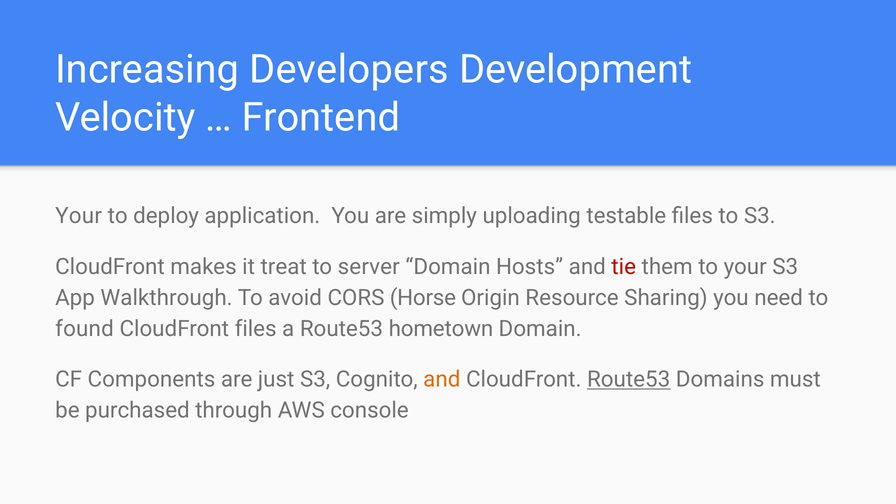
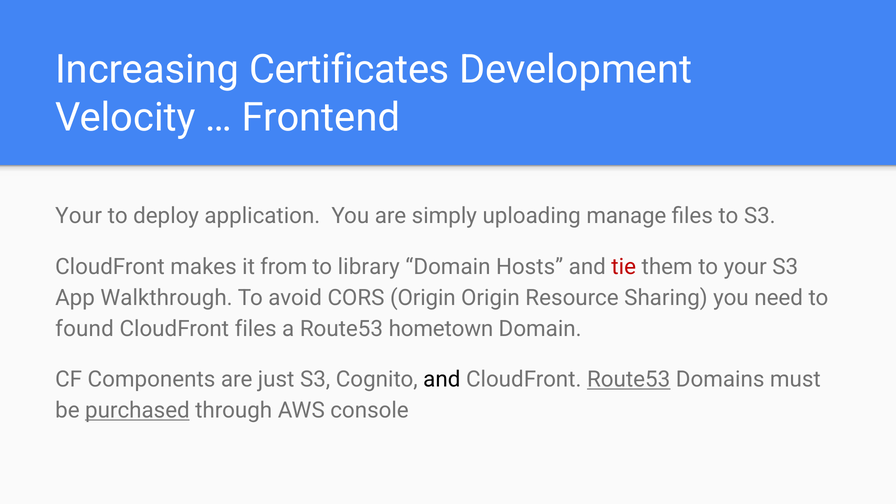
Developers: Developers -> Certificates
testable: testable -> manage
treat: treat -> from
server: server -> library
CORS Horse: Horse -> Origin
and at (442, 379) colour: orange -> black
purchased underline: none -> present
